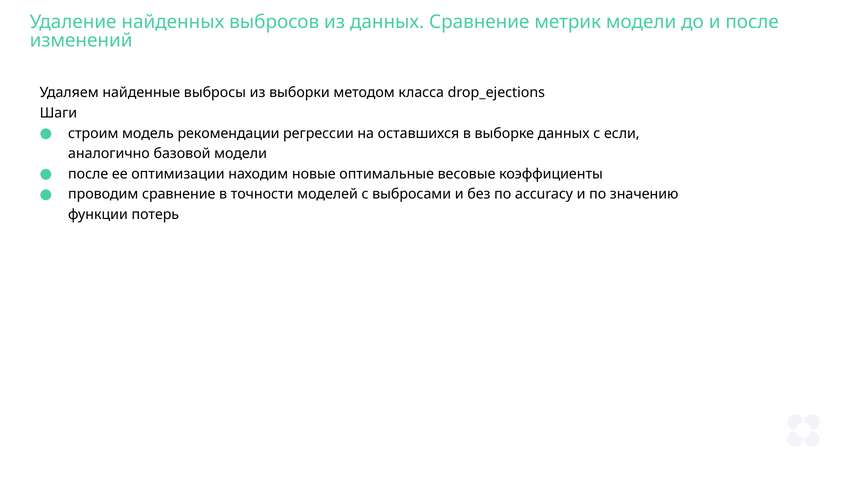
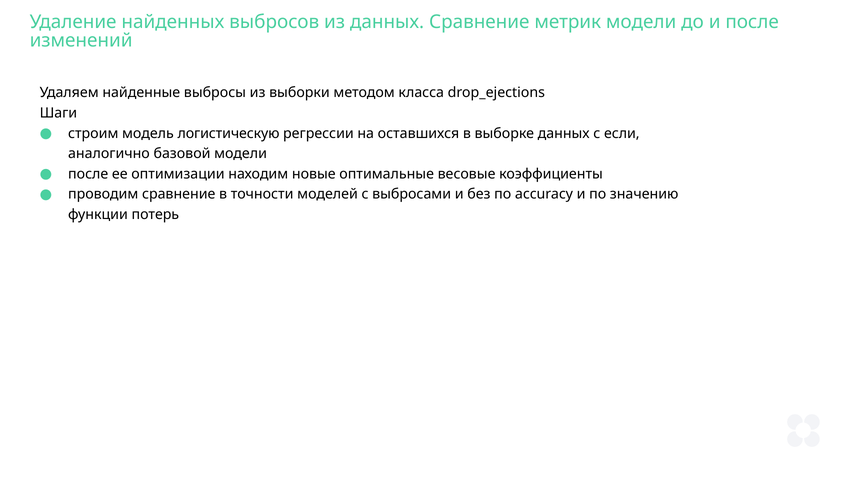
рекомендации: рекомендации -> логистическую
